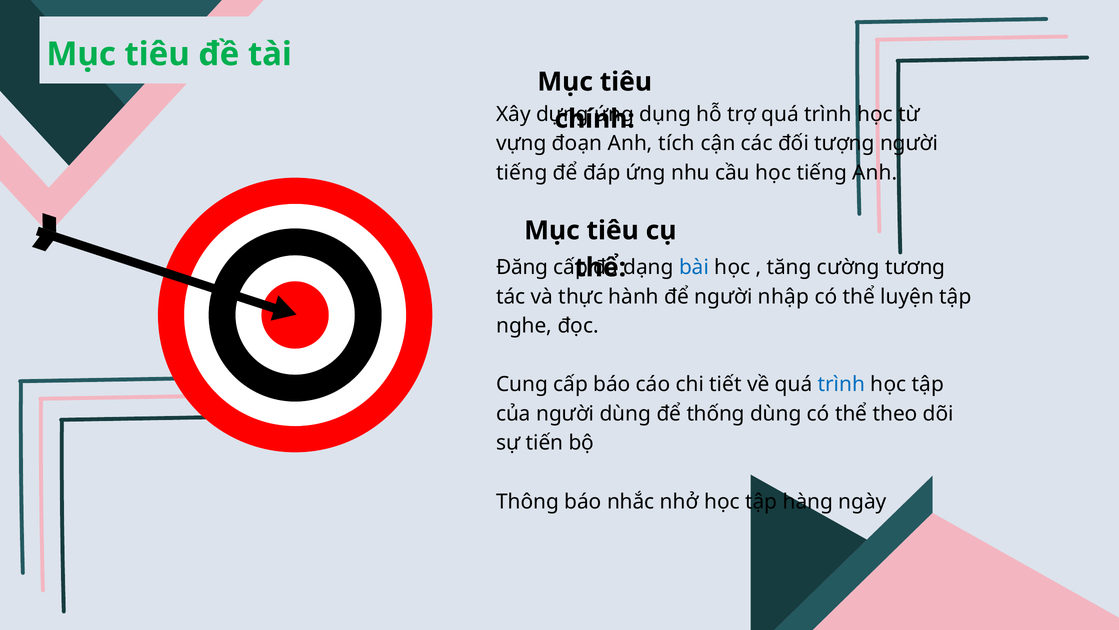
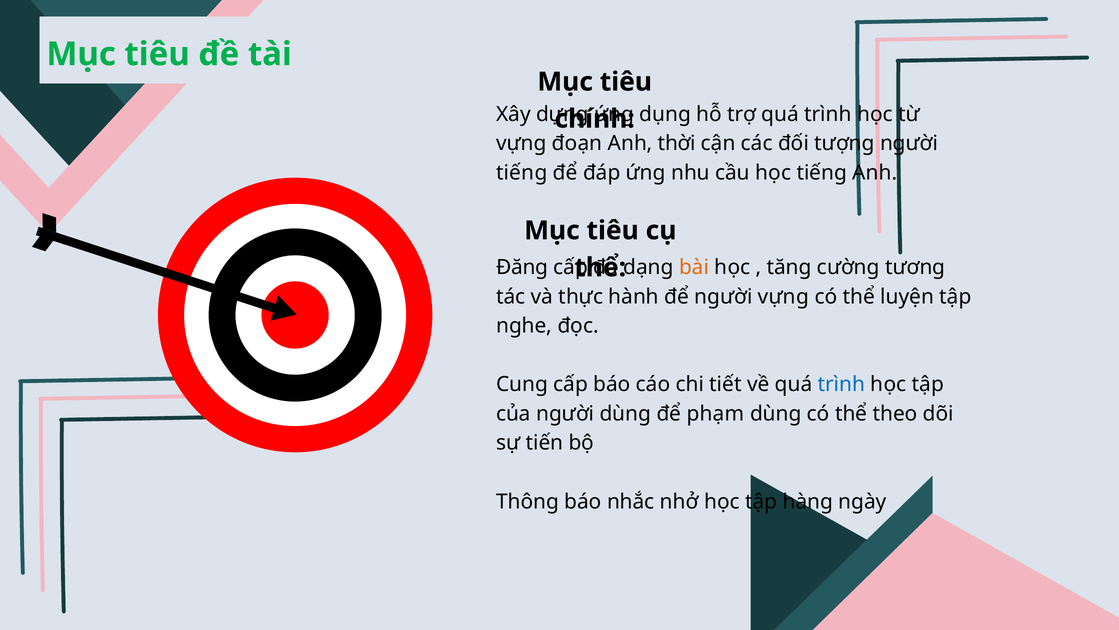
tích: tích -> thời
bài colour: blue -> orange
người nhập: nhập -> vựng
thống: thống -> phạm
